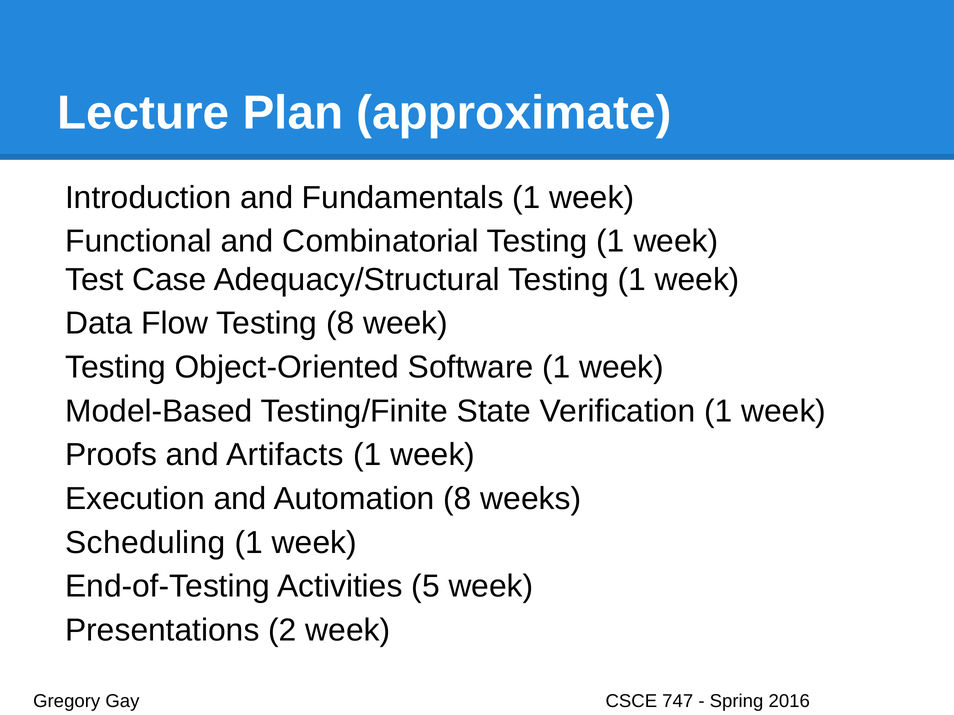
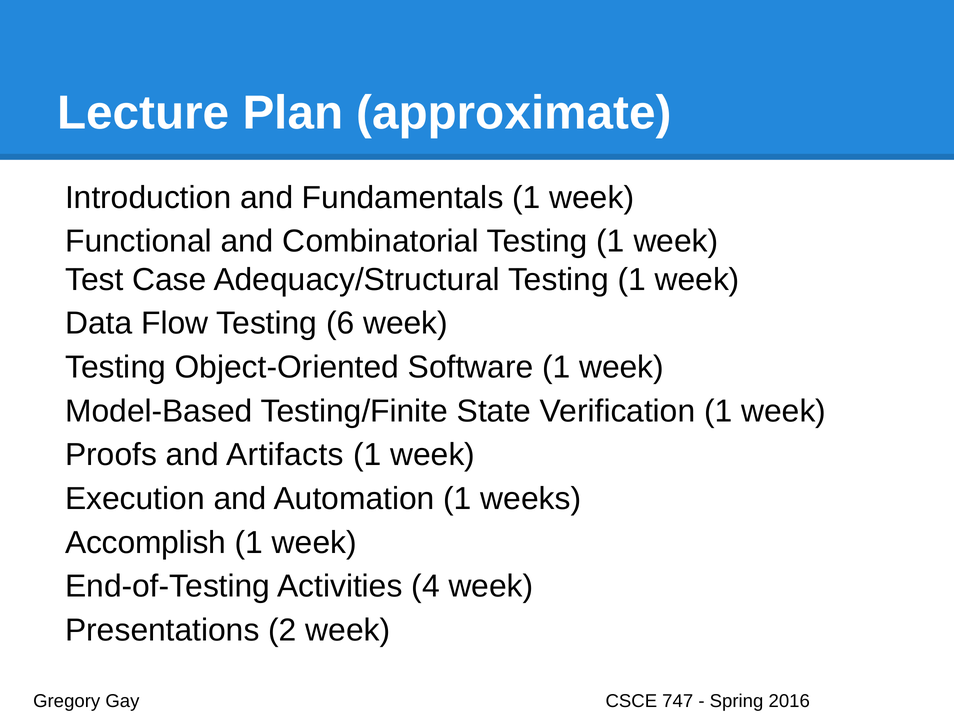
Testing 8: 8 -> 6
Automation 8: 8 -> 1
Scheduling: Scheduling -> Accomplish
5: 5 -> 4
